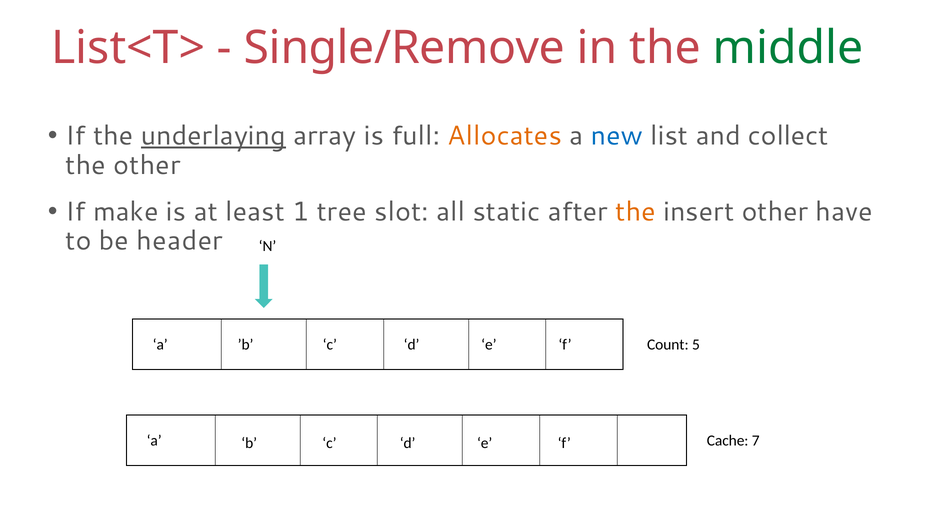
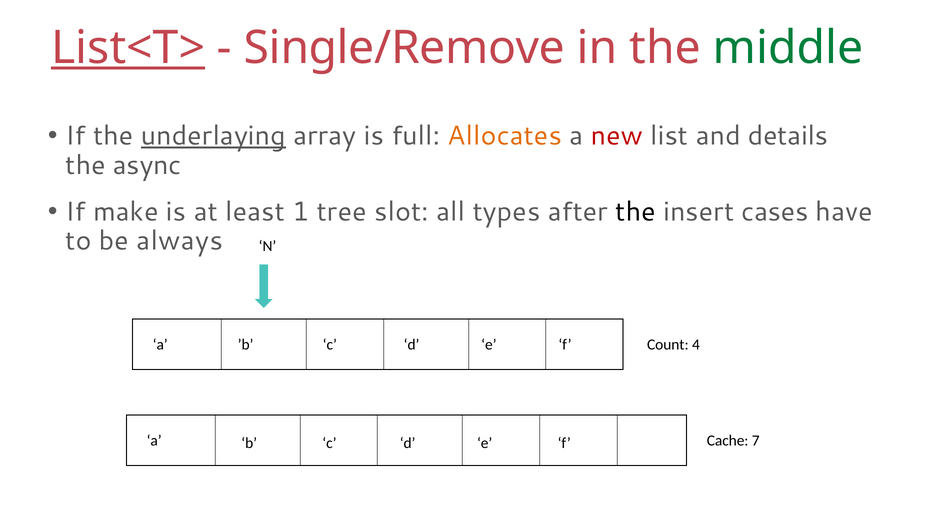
List<T> underline: none -> present
new colour: blue -> red
collect: collect -> details
the other: other -> async
static: static -> types
the at (636, 212) colour: orange -> black
insert other: other -> cases
header: header -> always
5: 5 -> 4
